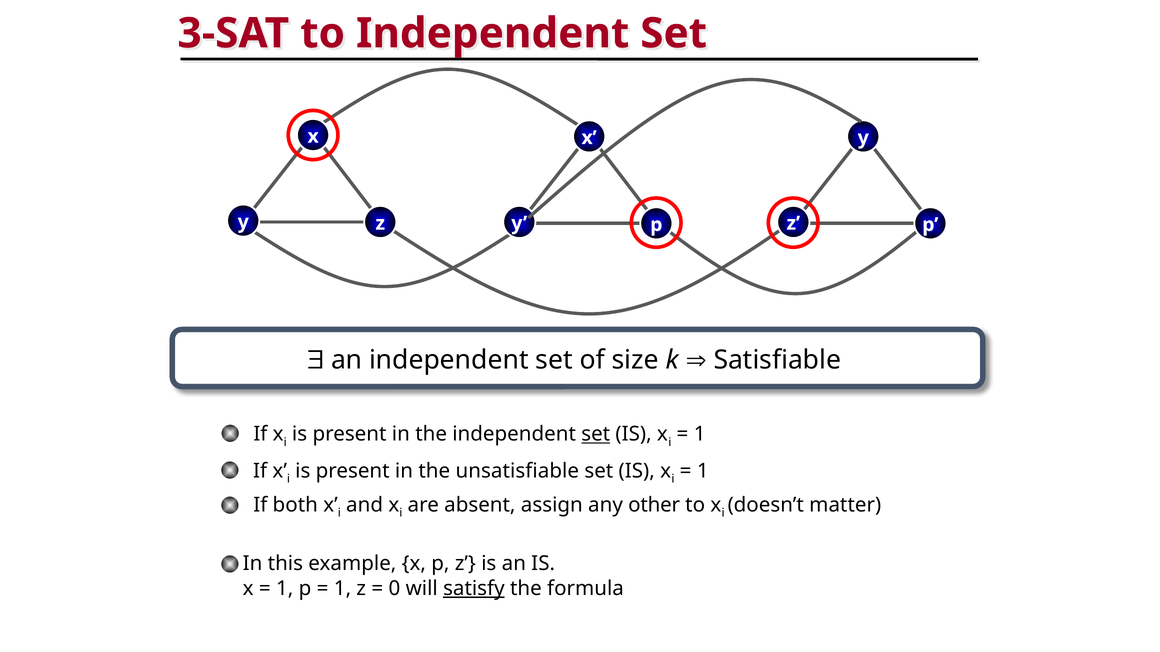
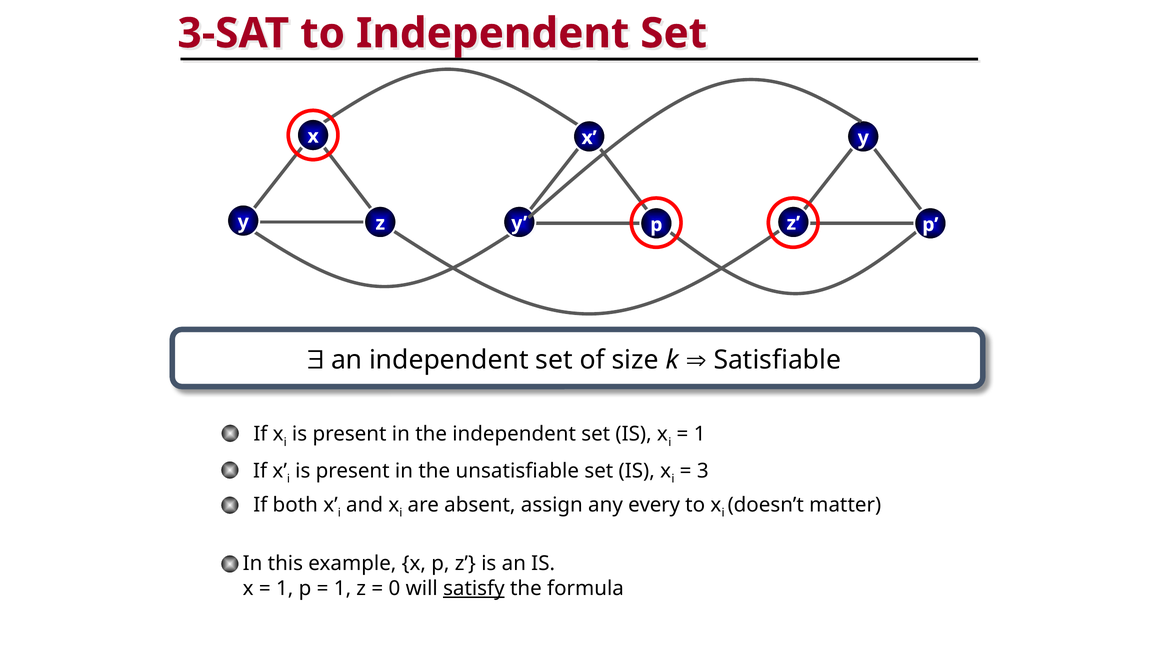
set at (596, 435) underline: present -> none
1 at (703, 471): 1 -> 3
other: other -> every
